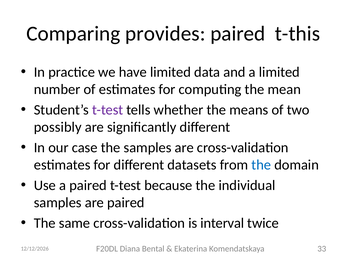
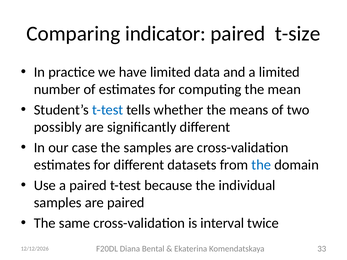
provides: provides -> indicator
t-this: t-this -> t-size
t-test at (108, 110) colour: purple -> blue
